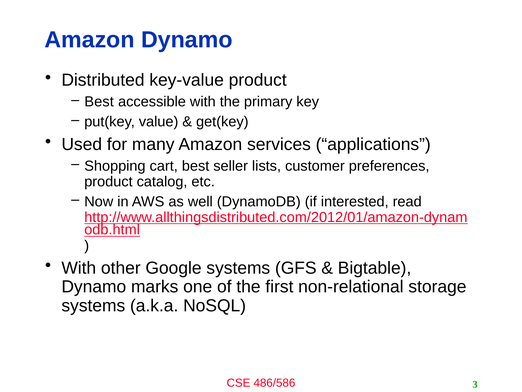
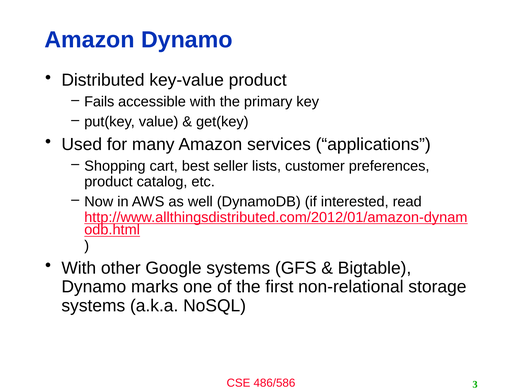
Best at (99, 102): Best -> Fails
